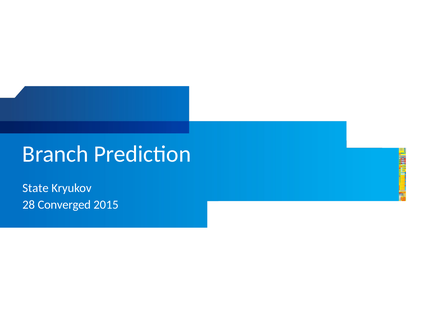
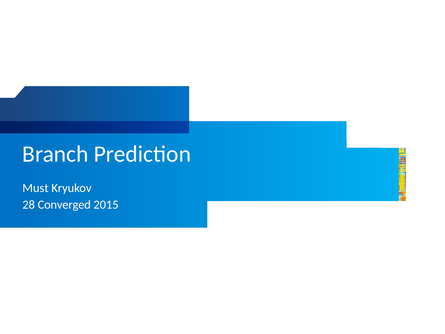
State: State -> Must
